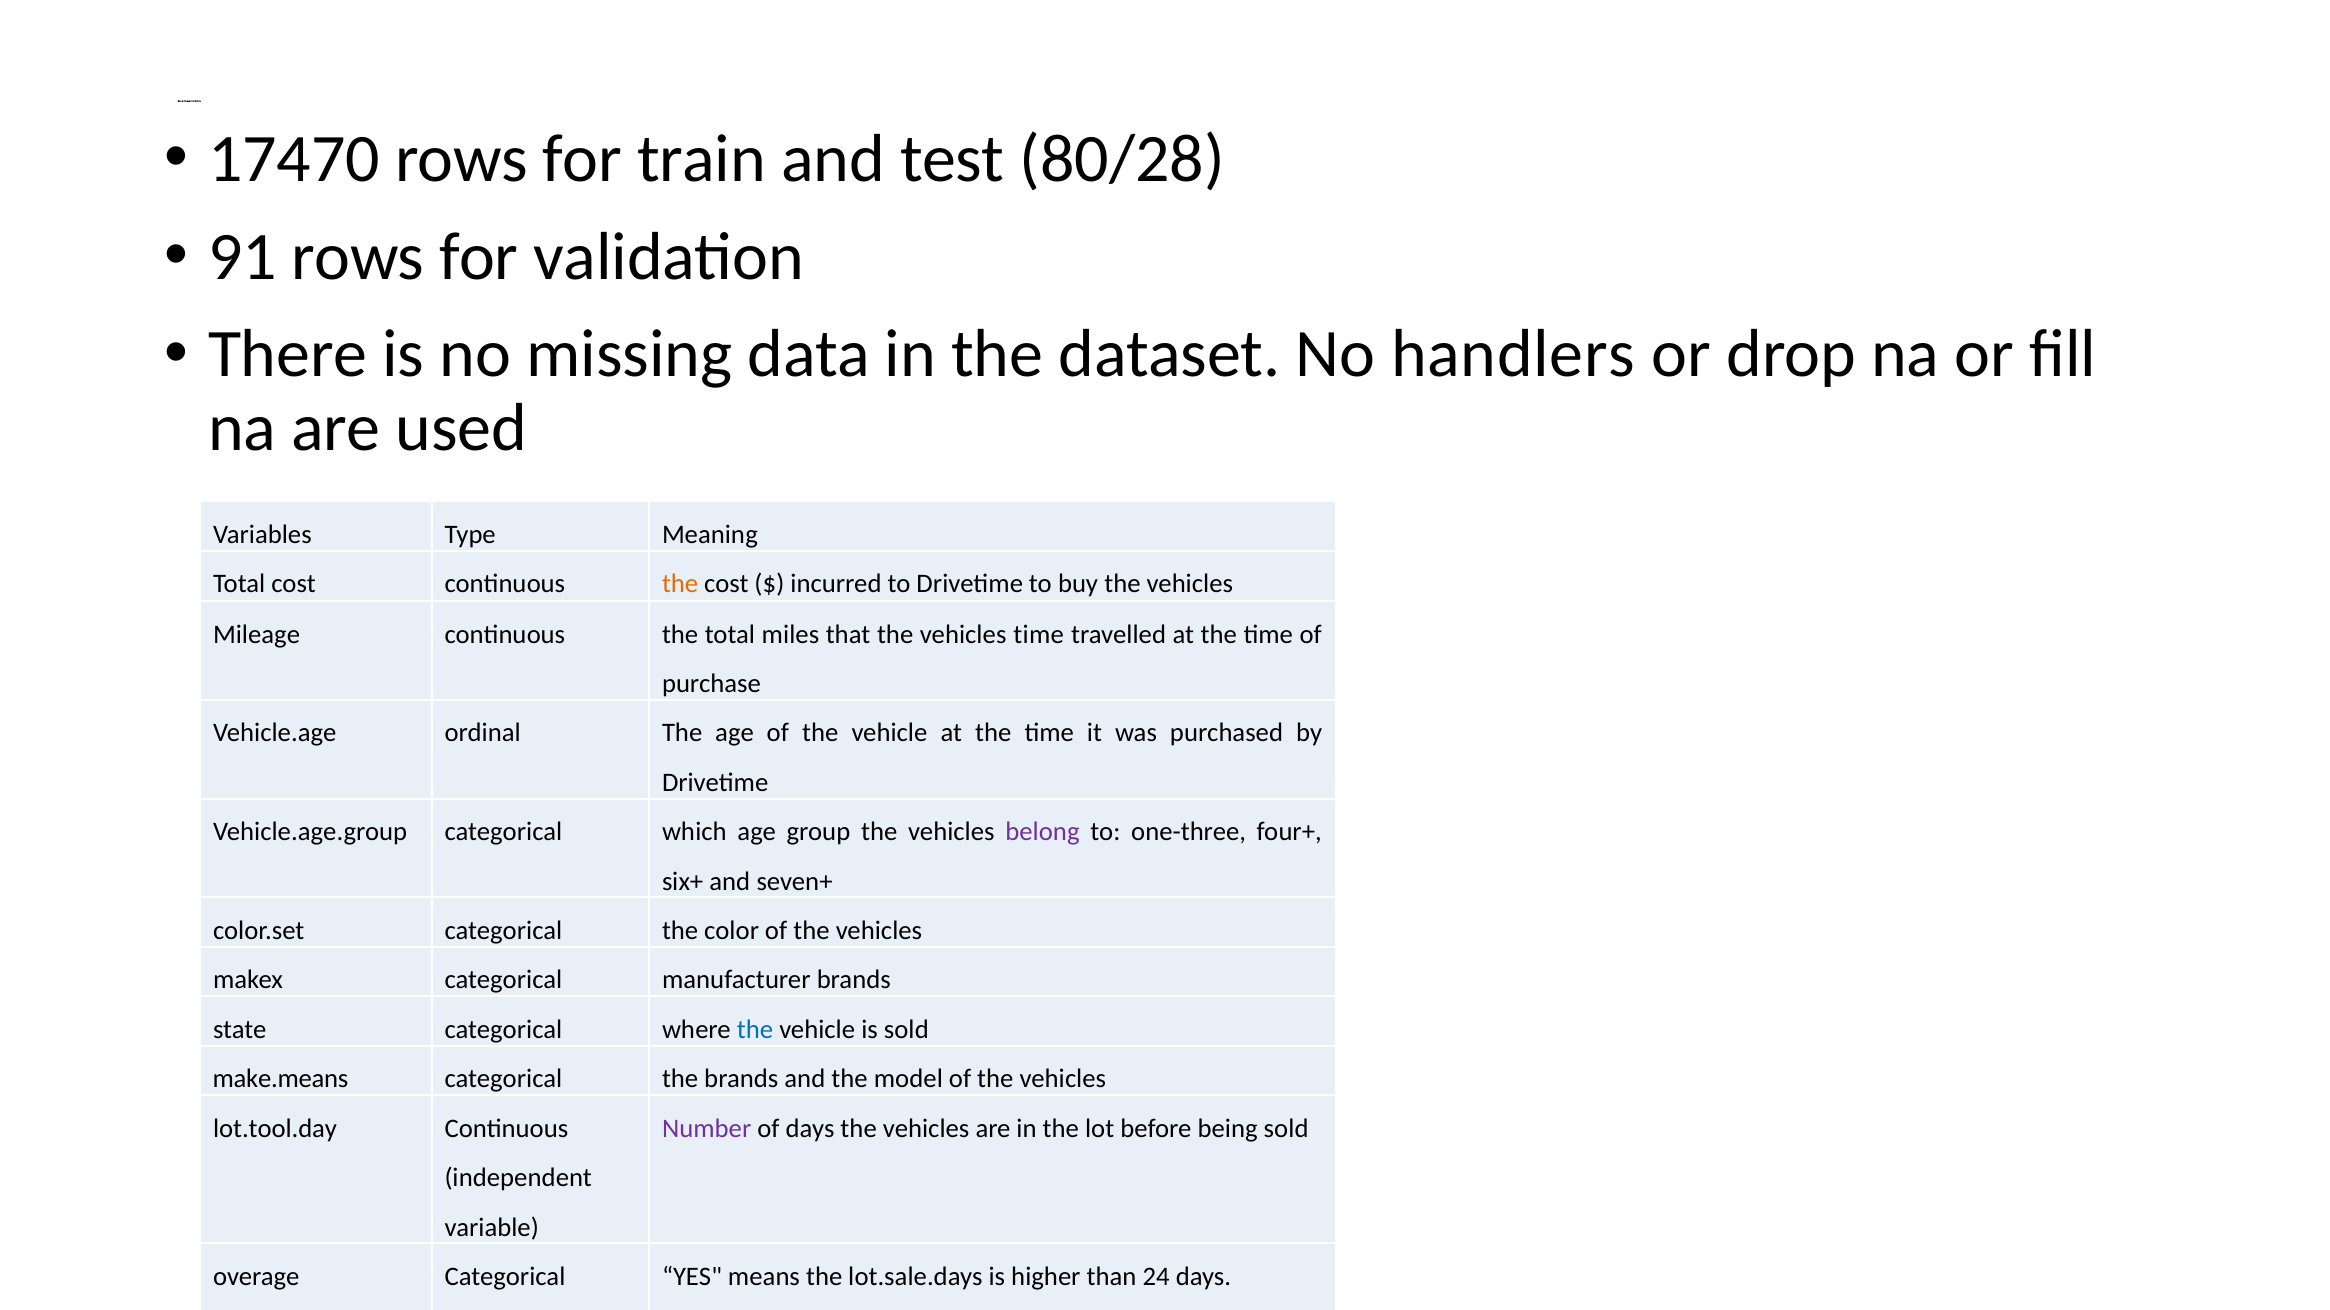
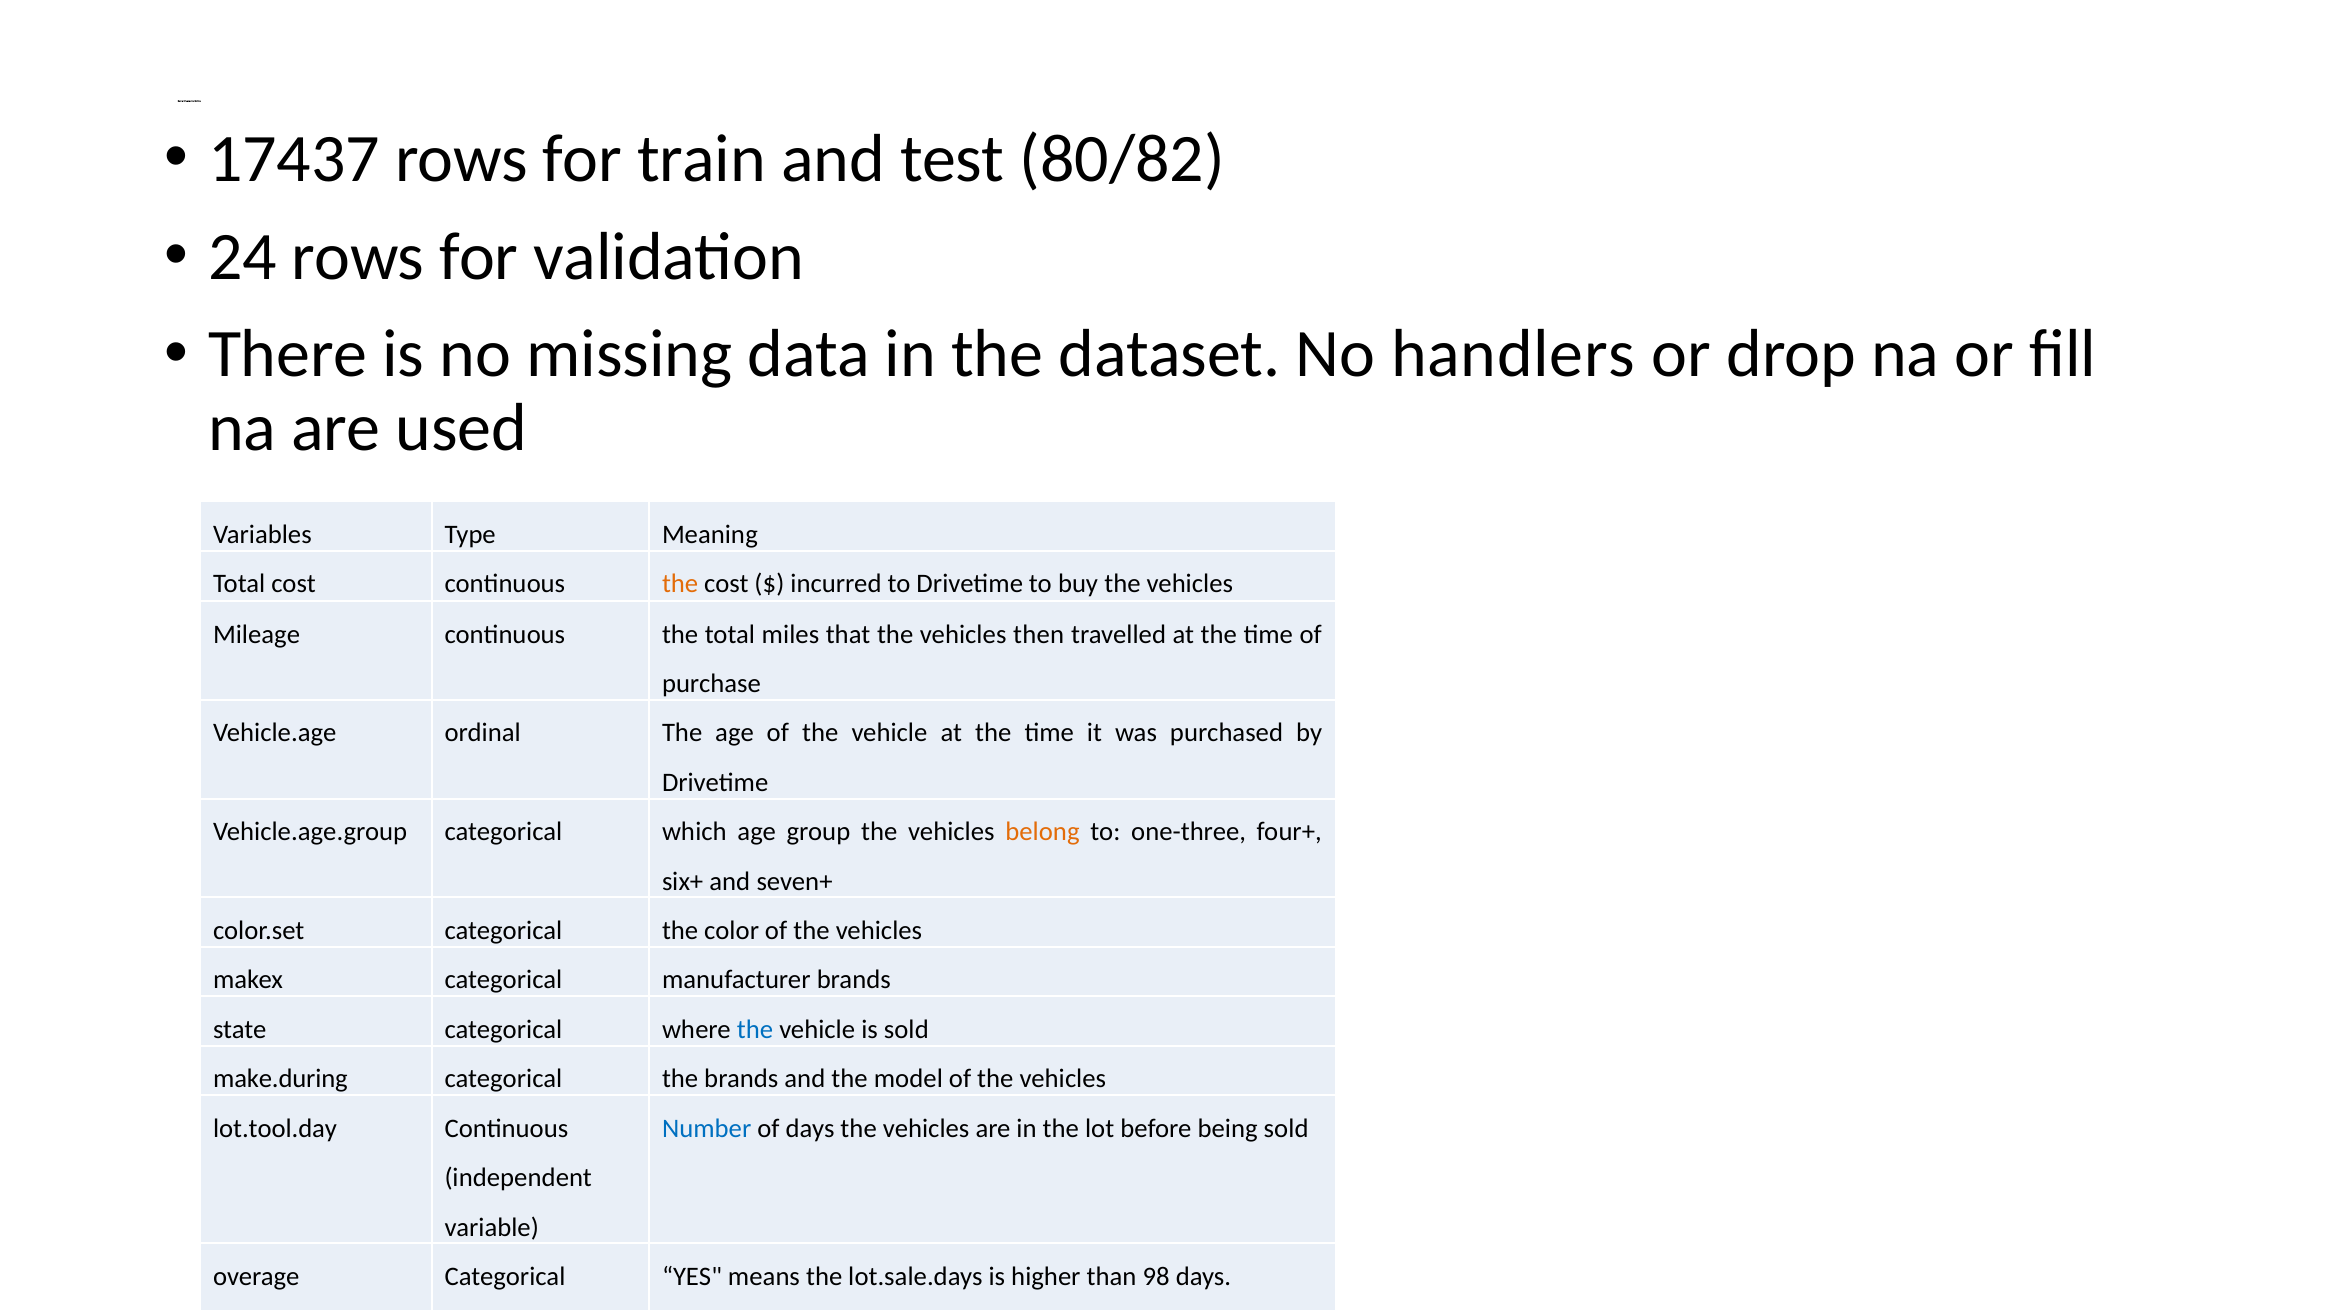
17470: 17470 -> 17437
80/28: 80/28 -> 80/82
91: 91 -> 24
vehicles time: time -> then
belong colour: purple -> orange
make.means: make.means -> make.during
Number colour: purple -> blue
24: 24 -> 98
